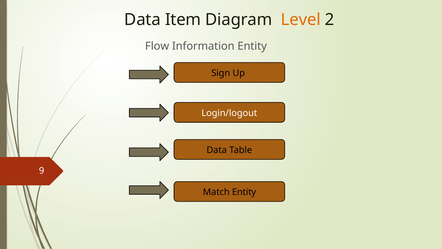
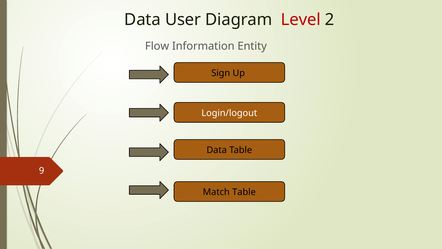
Item: Item -> User
Level colour: orange -> red
Match Entity: Entity -> Table
